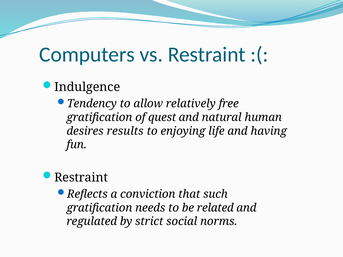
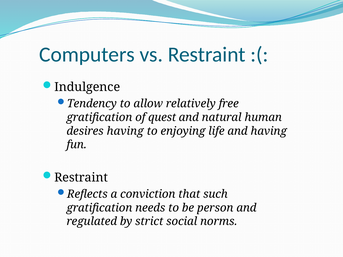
desires results: results -> having
related: related -> person
